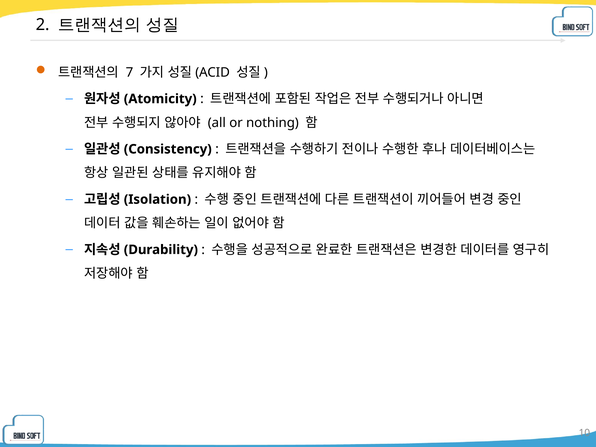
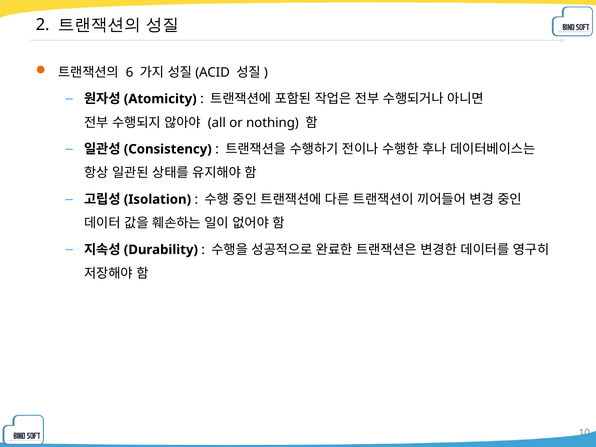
7: 7 -> 6
